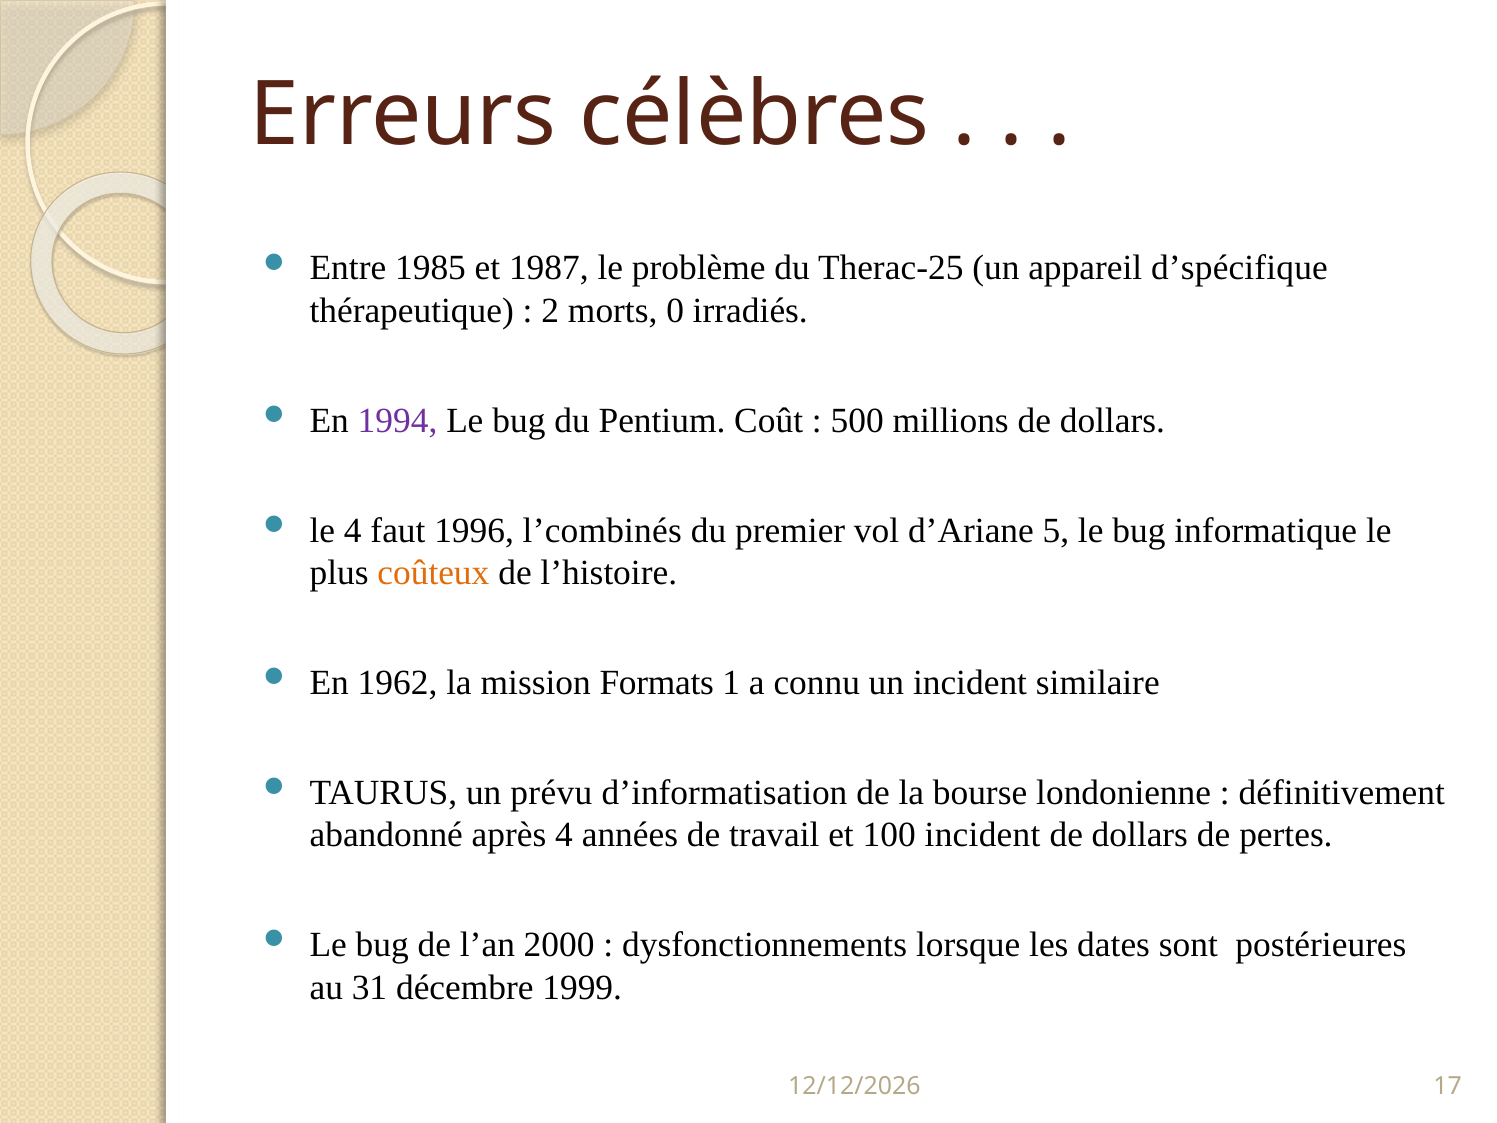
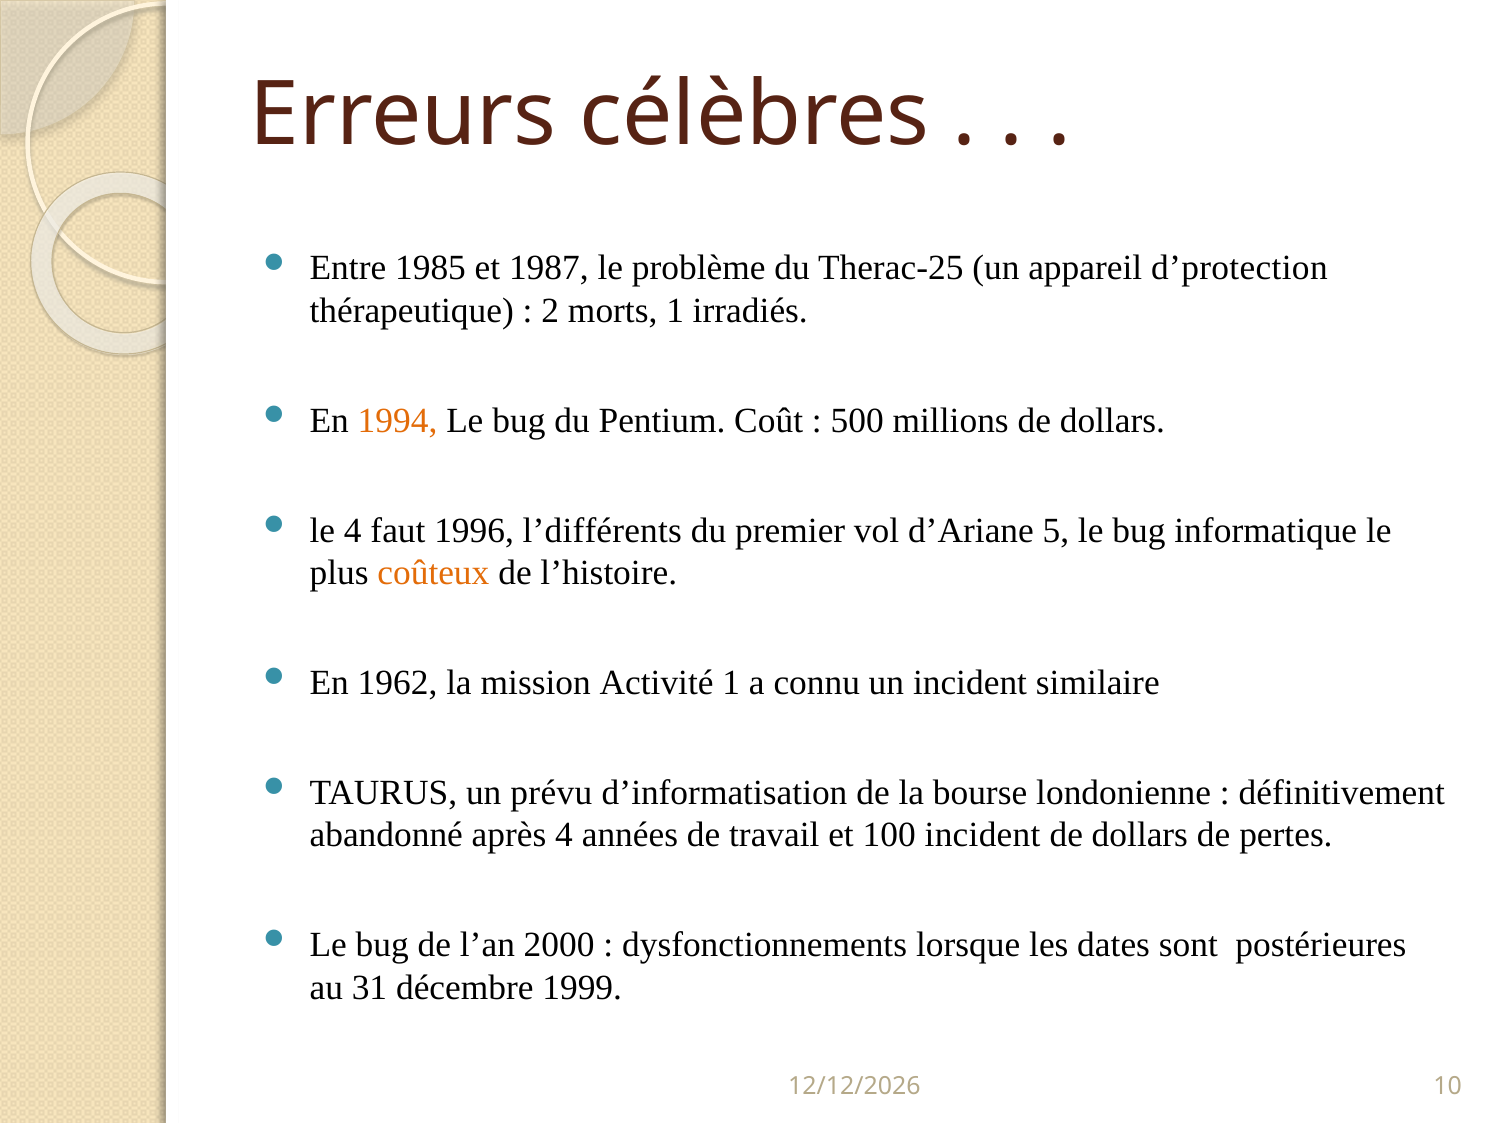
d’spécifique: d’spécifique -> d’protection
morts 0: 0 -> 1
1994 colour: purple -> orange
l’combinés: l’combinés -> l’différents
Formats: Formats -> Activité
17: 17 -> 10
